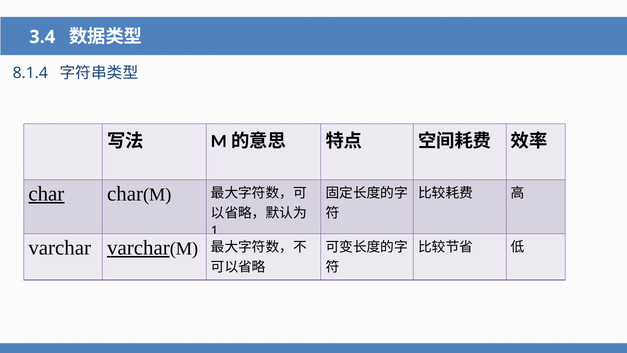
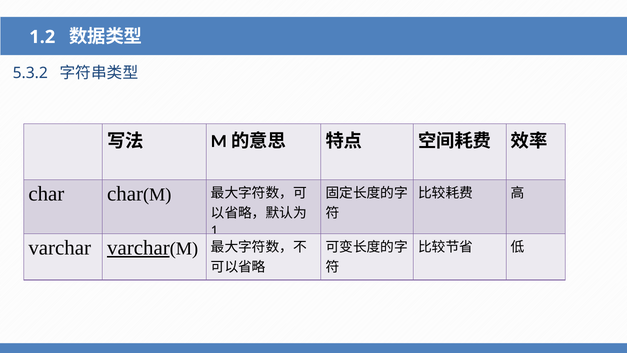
3.4: 3.4 -> 1.2
8.1.4: 8.1.4 -> 5.3.2
char at (46, 194) underline: present -> none
